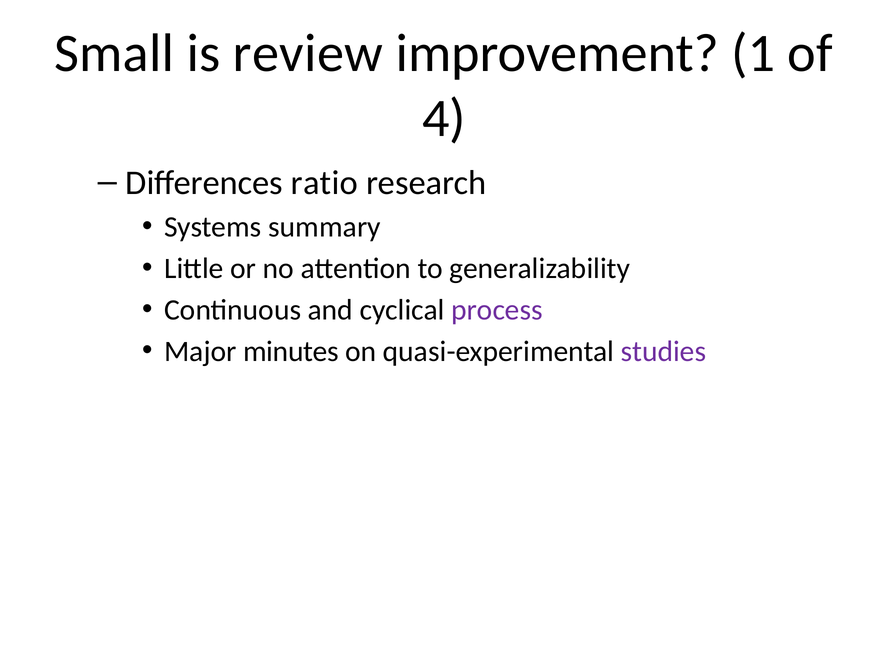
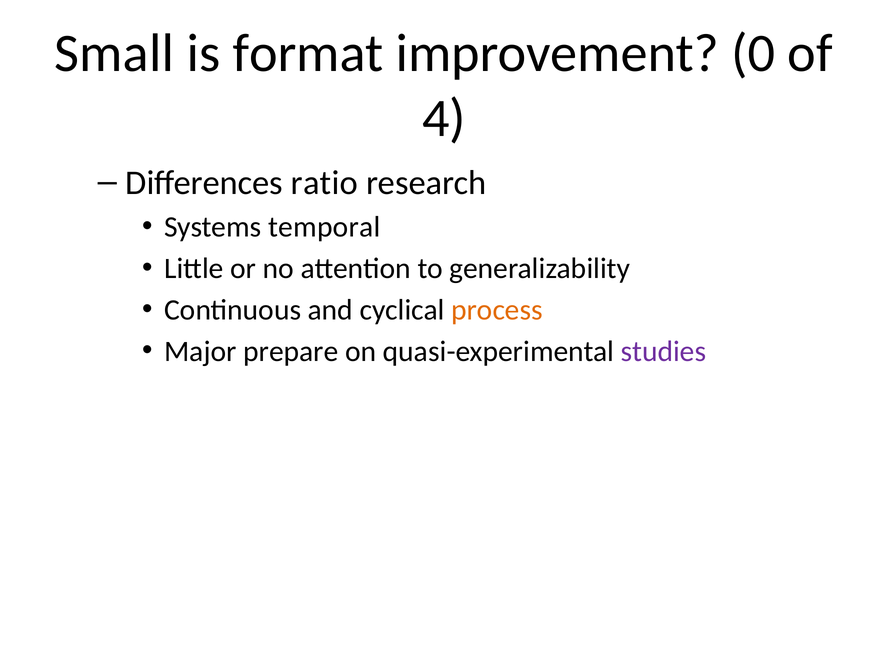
review: review -> format
1: 1 -> 0
summary: summary -> temporal
process colour: purple -> orange
minutes: minutes -> prepare
